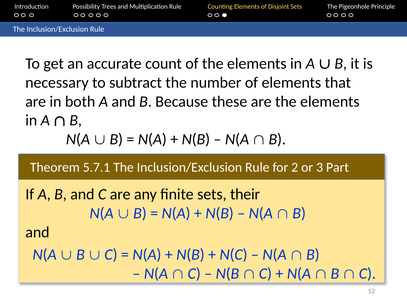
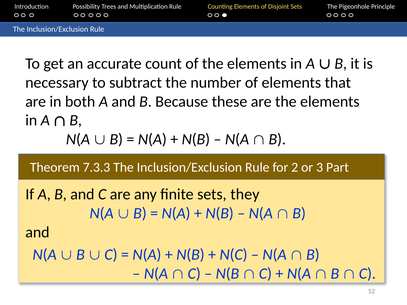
5.7.1: 5.7.1 -> 7.3.3
their: their -> they
